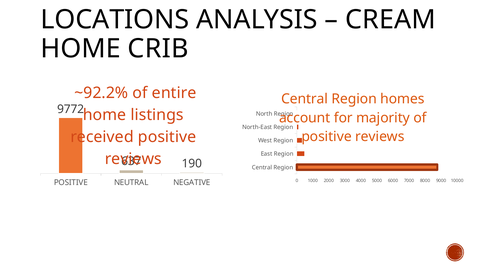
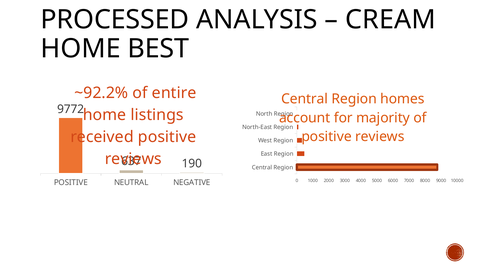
LOCATIONS: LOCATIONS -> PROCESSED
CRIB: CRIB -> BEST
